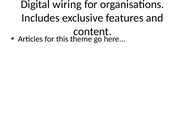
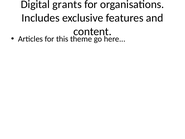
wiring: wiring -> grants
